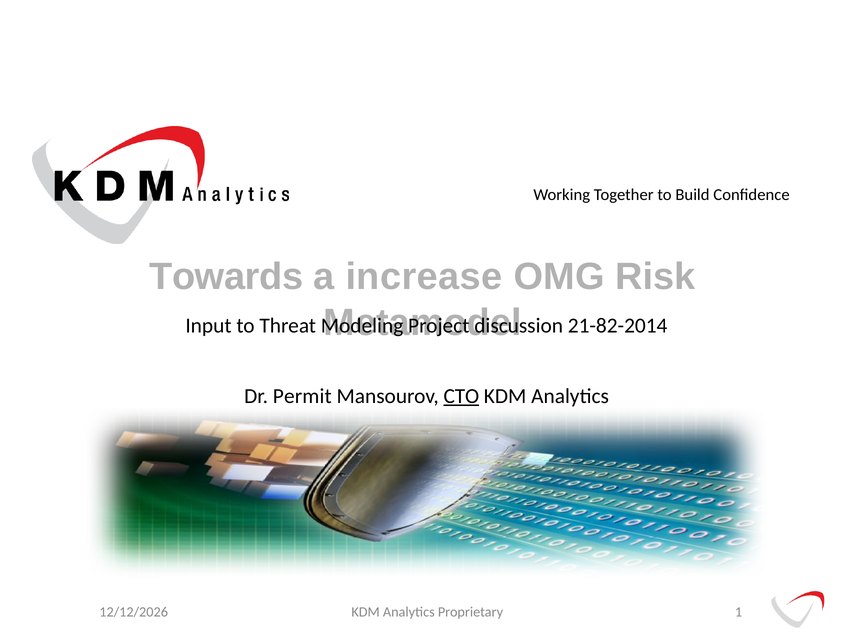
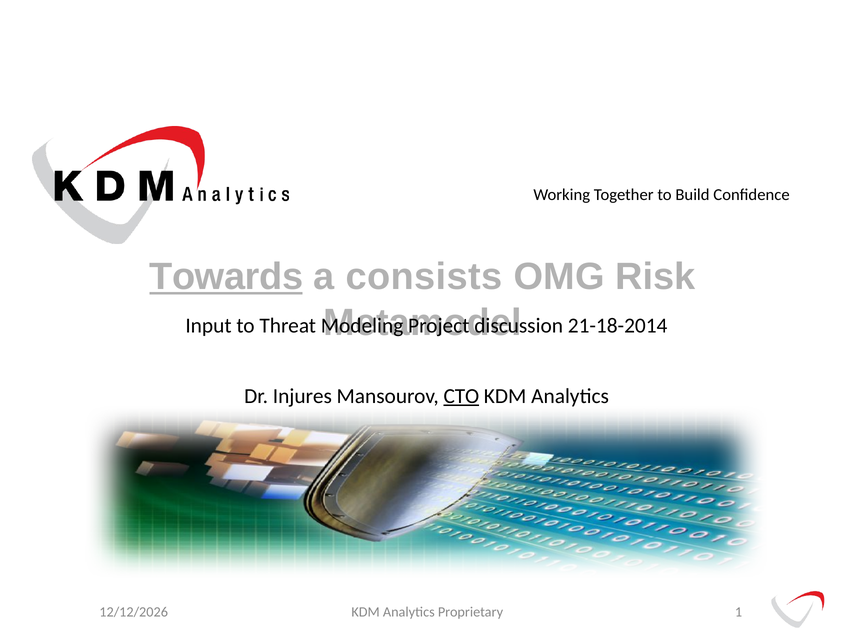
Towards underline: none -> present
increase: increase -> consists
21-82-2014: 21-82-2014 -> 21-18-2014
Permit: Permit -> Injures
